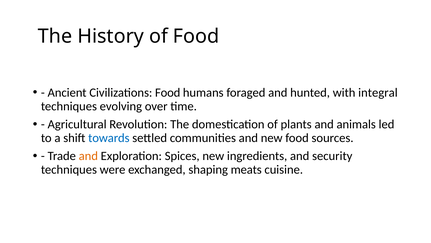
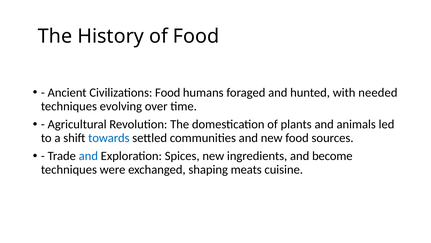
integral: integral -> needed
and at (88, 156) colour: orange -> blue
security: security -> become
